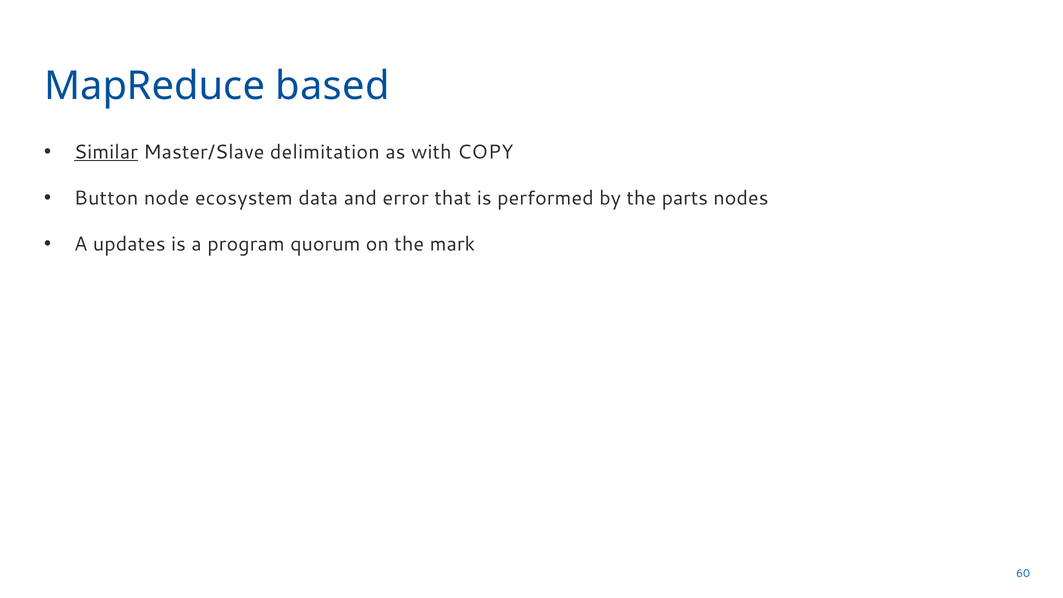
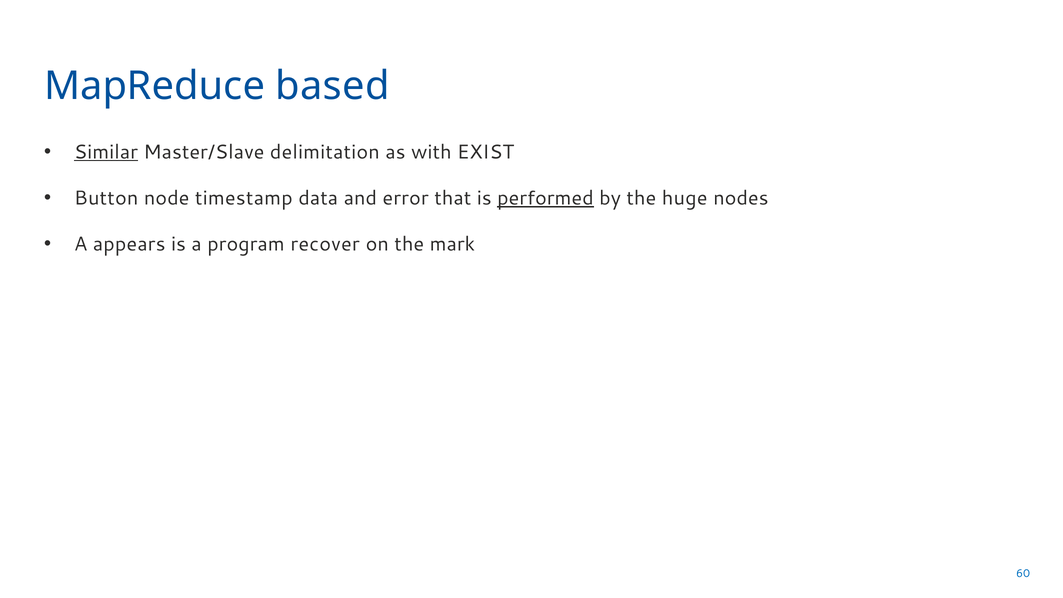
COPY: COPY -> EXIST
ecosystem: ecosystem -> timestamp
performed underline: none -> present
parts: parts -> huge
updates: updates -> appears
quorum: quorum -> recover
